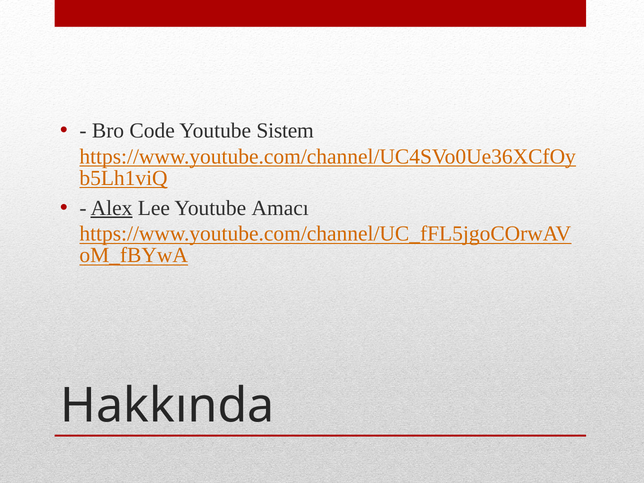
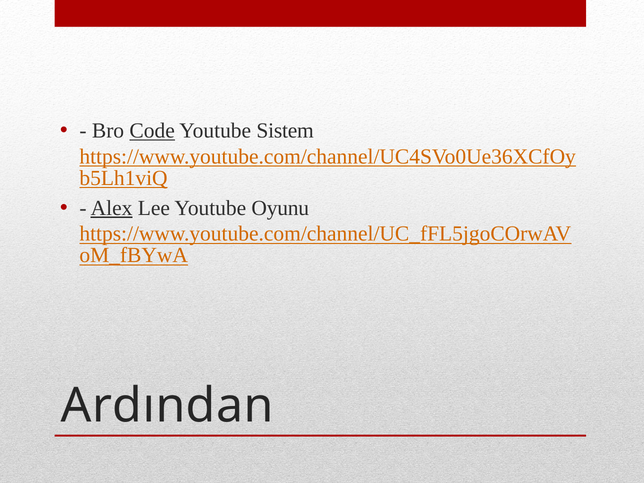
Code underline: none -> present
Amacı: Amacı -> Oyunu
Hakkında: Hakkında -> Ardından
